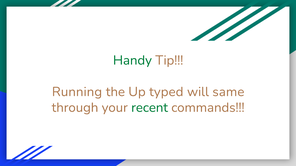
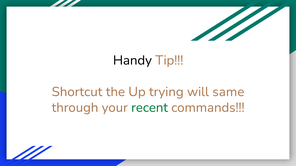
Handy colour: green -> black
Running: Running -> Shortcut
typed: typed -> trying
